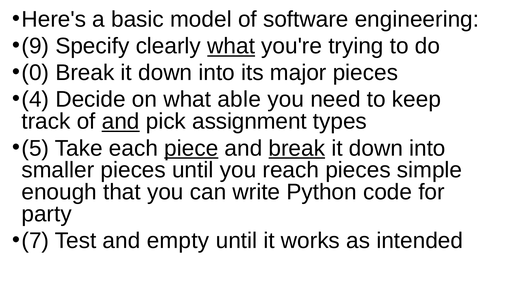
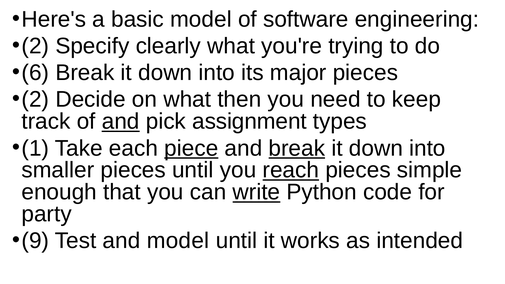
9 at (35, 46): 9 -> 2
what at (231, 46) underline: present -> none
0: 0 -> 6
4 at (35, 100): 4 -> 2
able: able -> then
5: 5 -> 1
reach underline: none -> present
write underline: none -> present
7: 7 -> 9
and empty: empty -> model
